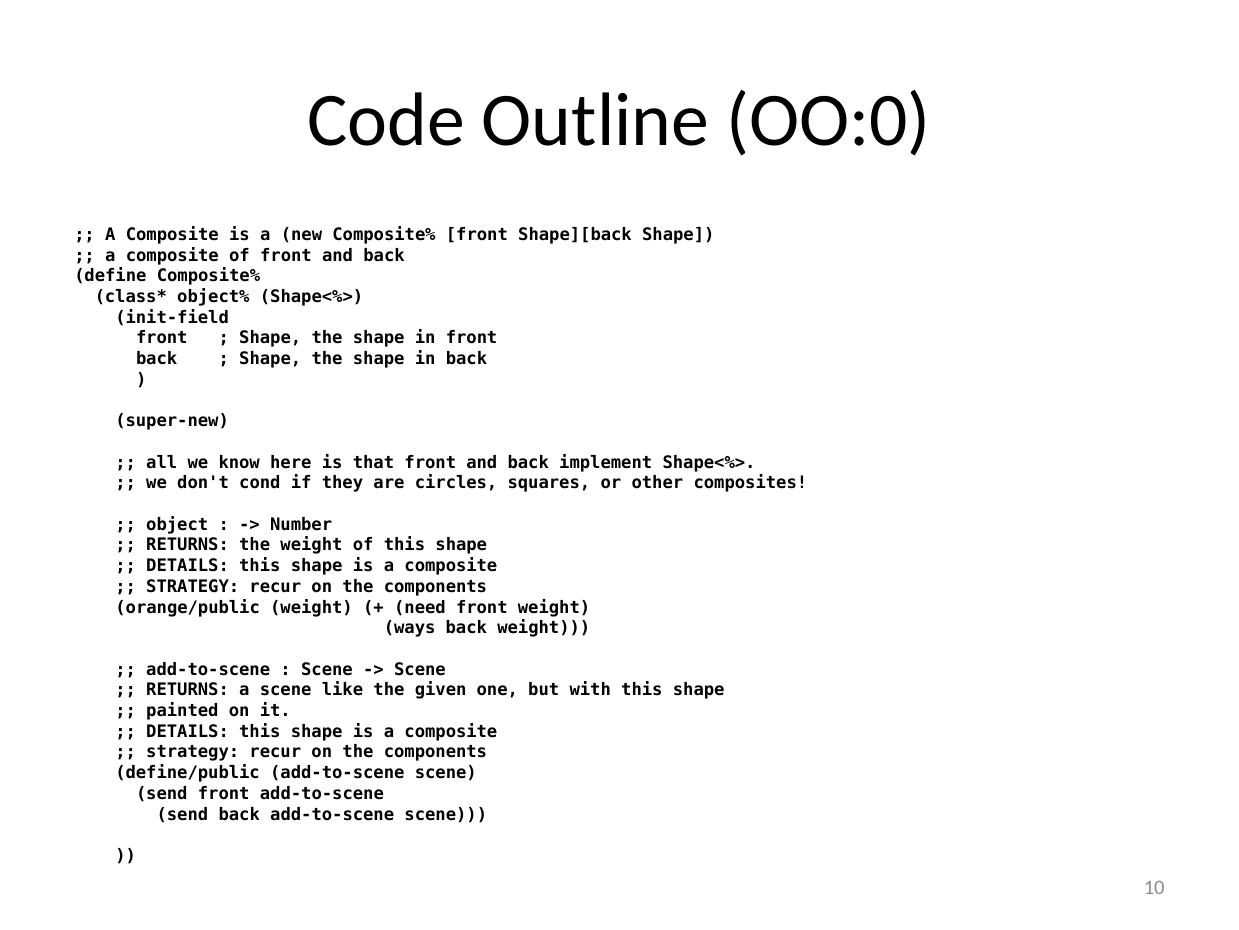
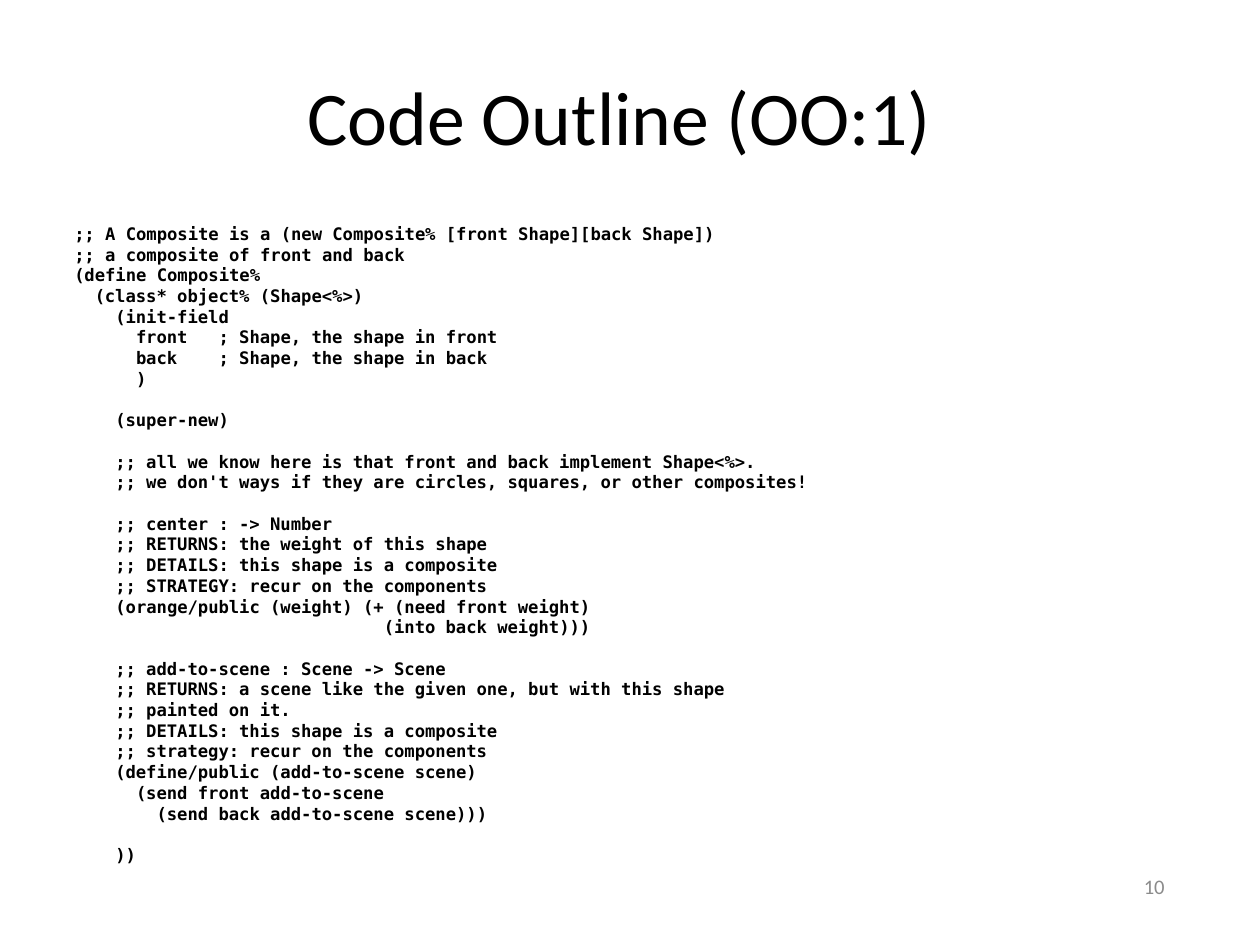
OO:0: OO:0 -> OO:1
cond: cond -> ways
object: object -> center
ways: ways -> into
